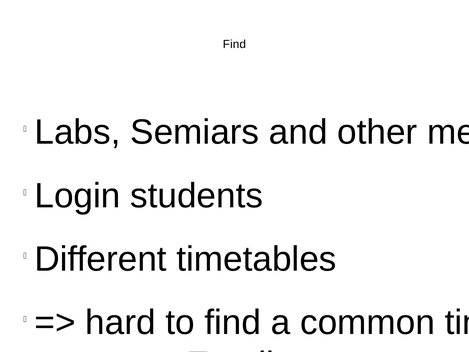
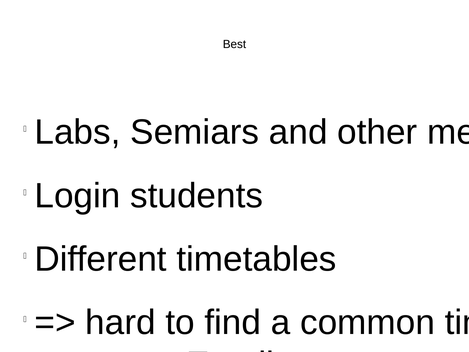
Find at (234, 44): Find -> Best
